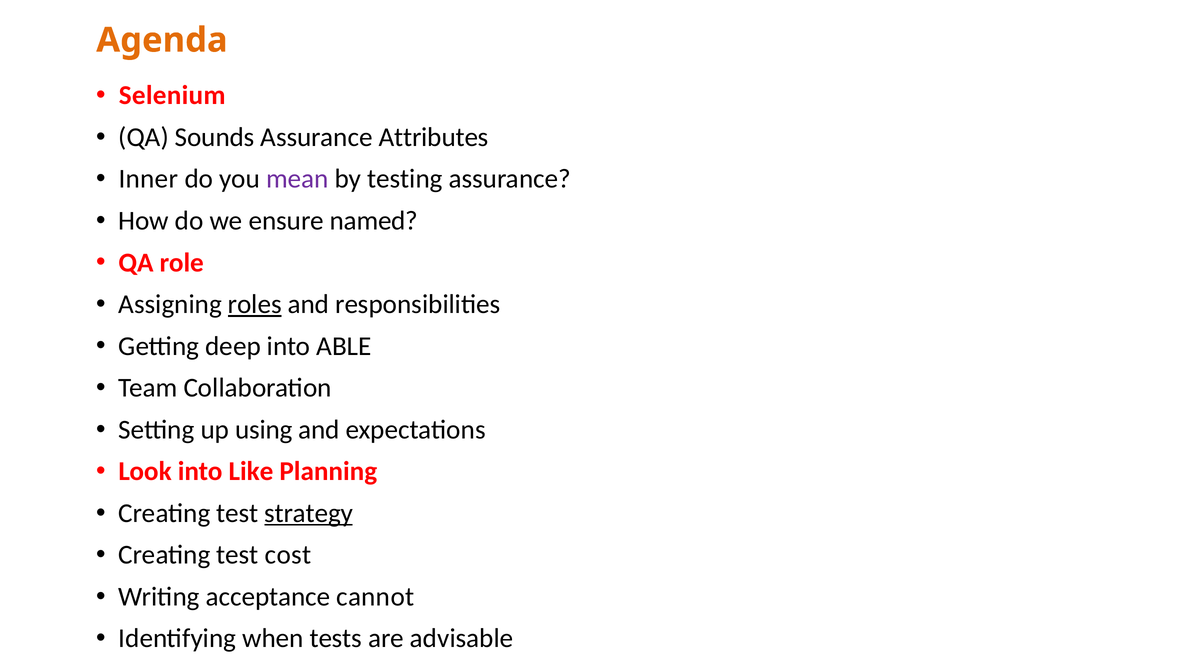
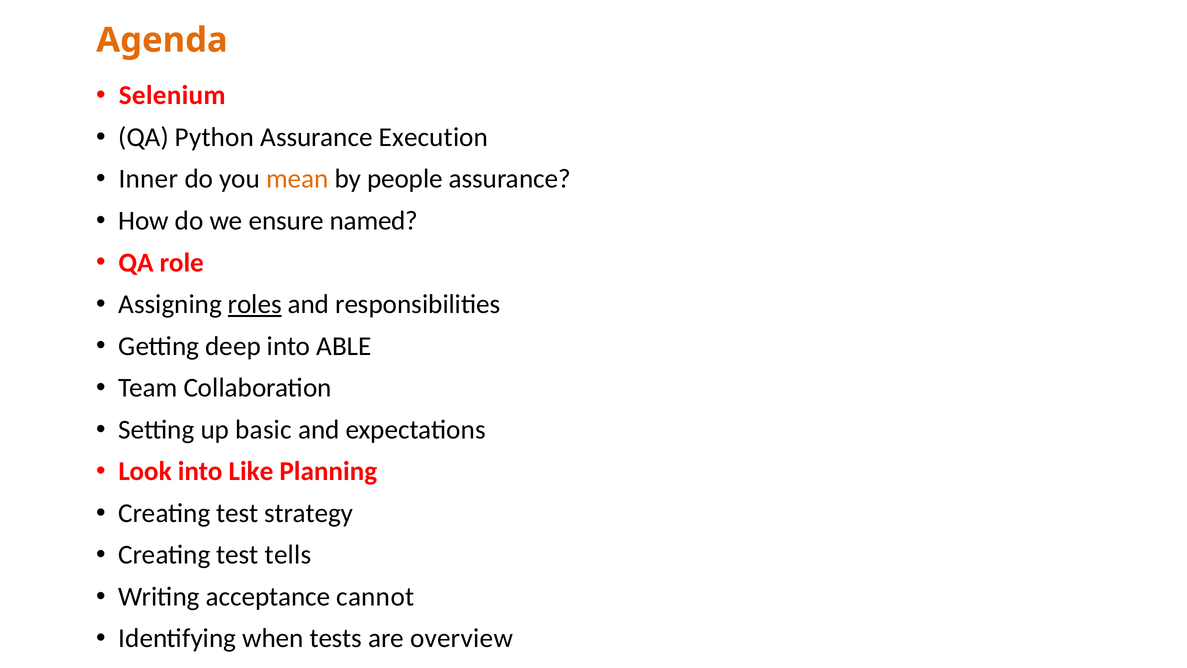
Sounds: Sounds -> Python
Attributes: Attributes -> Execution
mean colour: purple -> orange
testing: testing -> people
using: using -> basic
strategy underline: present -> none
cost: cost -> tells
advisable: advisable -> overview
